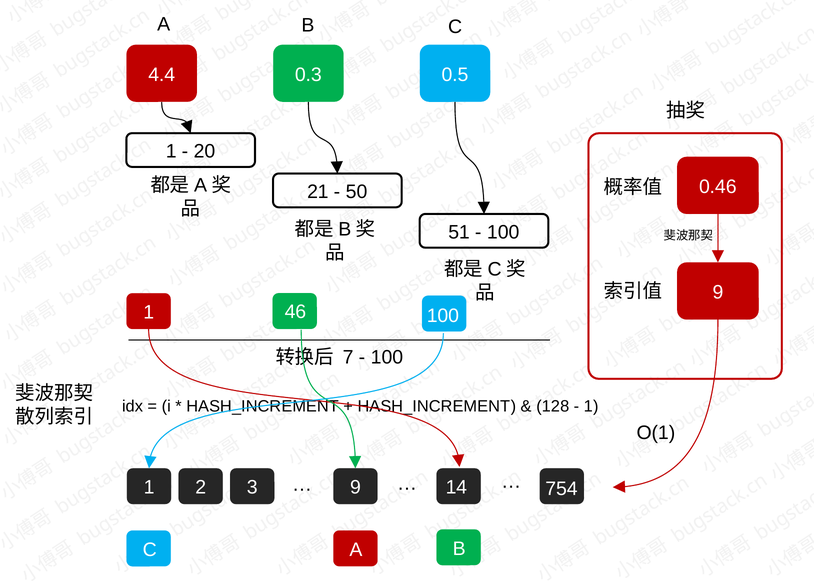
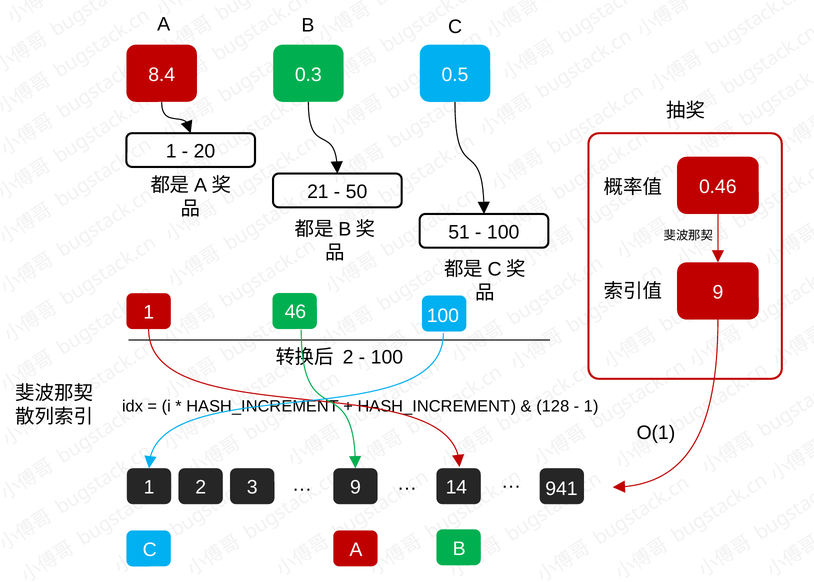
4.4: 4.4 -> 8.4
7 at (348, 357): 7 -> 2
754: 754 -> 941
